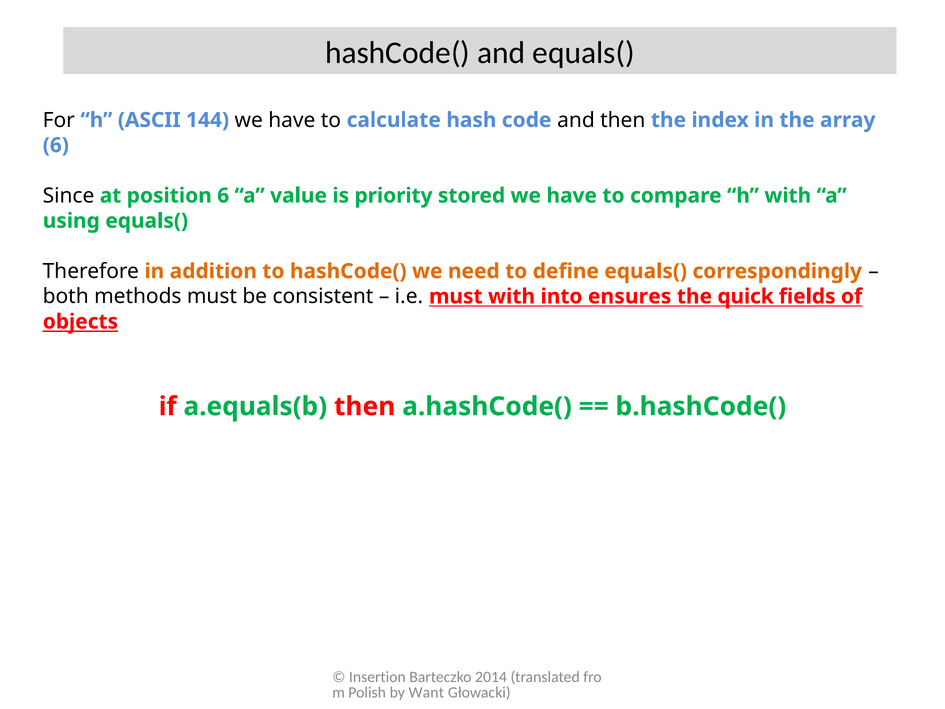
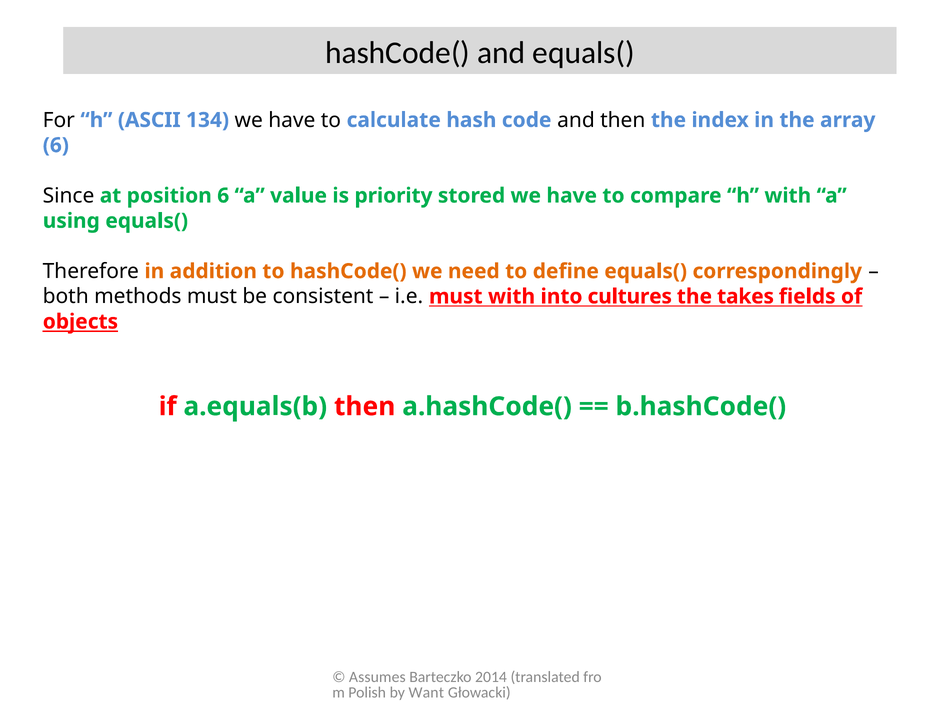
144: 144 -> 134
ensures: ensures -> cultures
quick: quick -> takes
Insertion: Insertion -> Assumes
